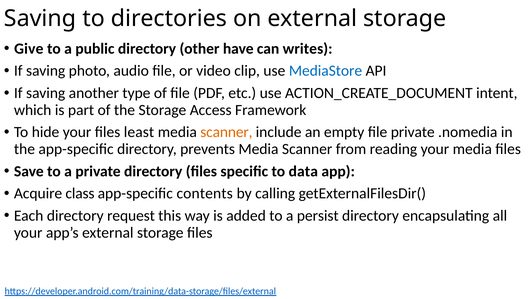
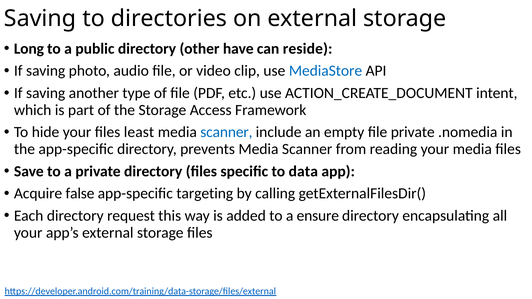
Give: Give -> Long
writes: writes -> reside
scanner at (226, 132) colour: orange -> blue
class: class -> false
contents: contents -> targeting
persist: persist -> ensure
